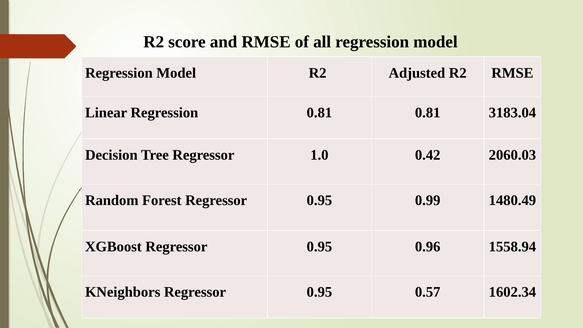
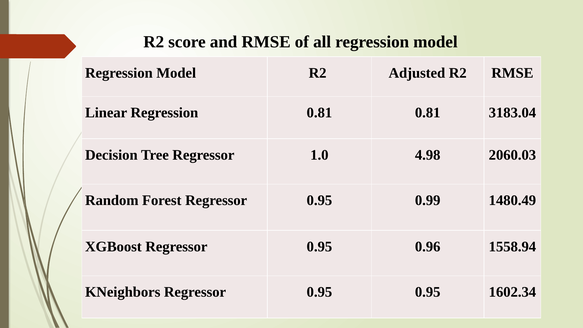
0.42: 0.42 -> 4.98
0.95 0.57: 0.57 -> 0.95
